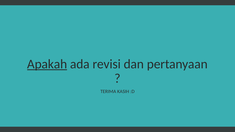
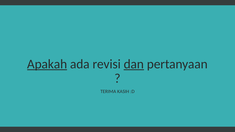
dan underline: none -> present
